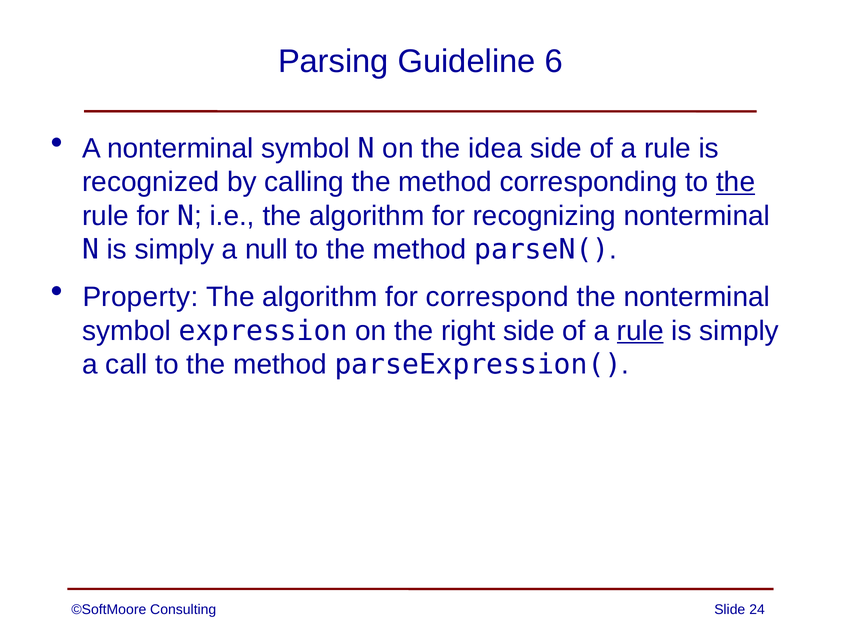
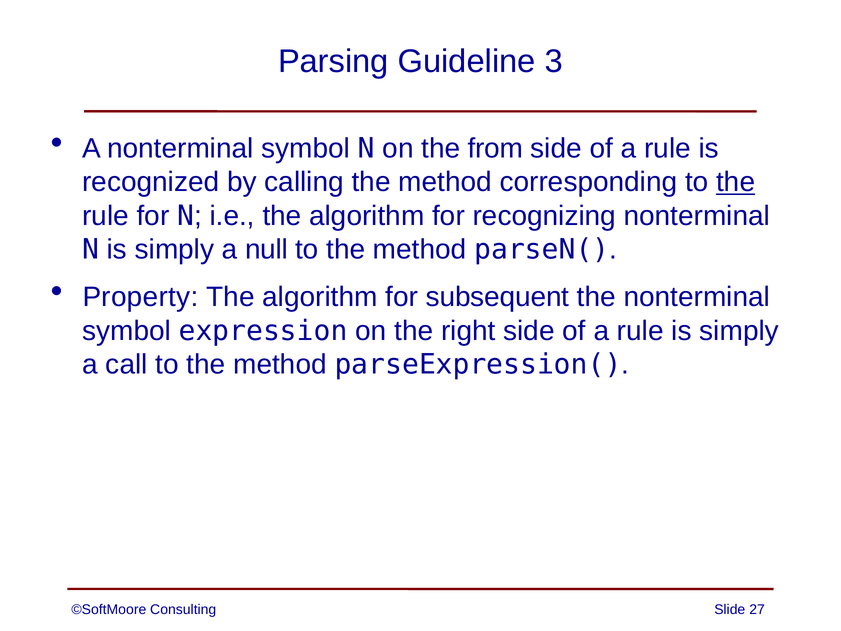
6: 6 -> 3
idea: idea -> from
correspond: correspond -> subsequent
rule at (640, 331) underline: present -> none
24: 24 -> 27
